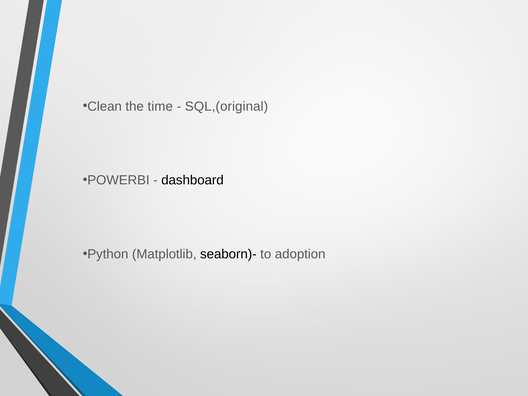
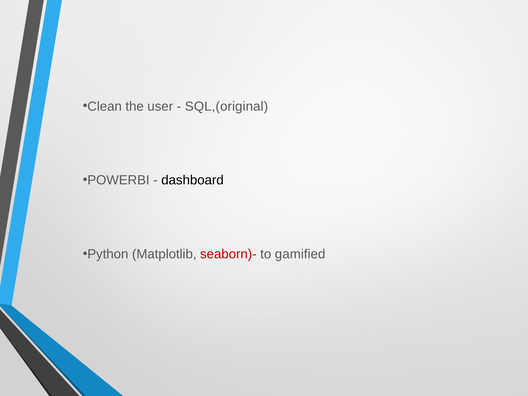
time: time -> user
seaborn)- colour: black -> red
adoption: adoption -> gamified
